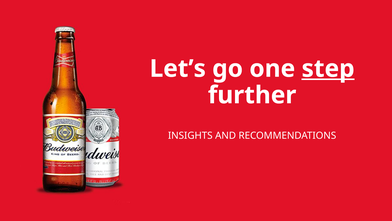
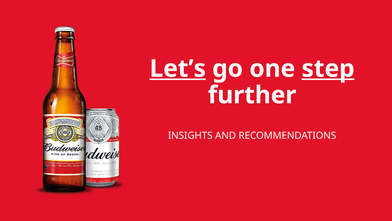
Let’s underline: none -> present
